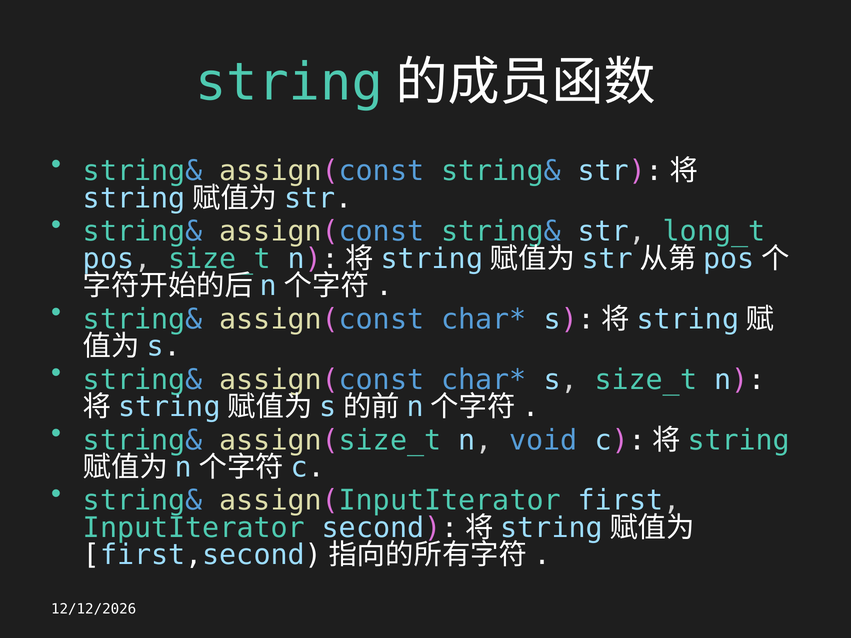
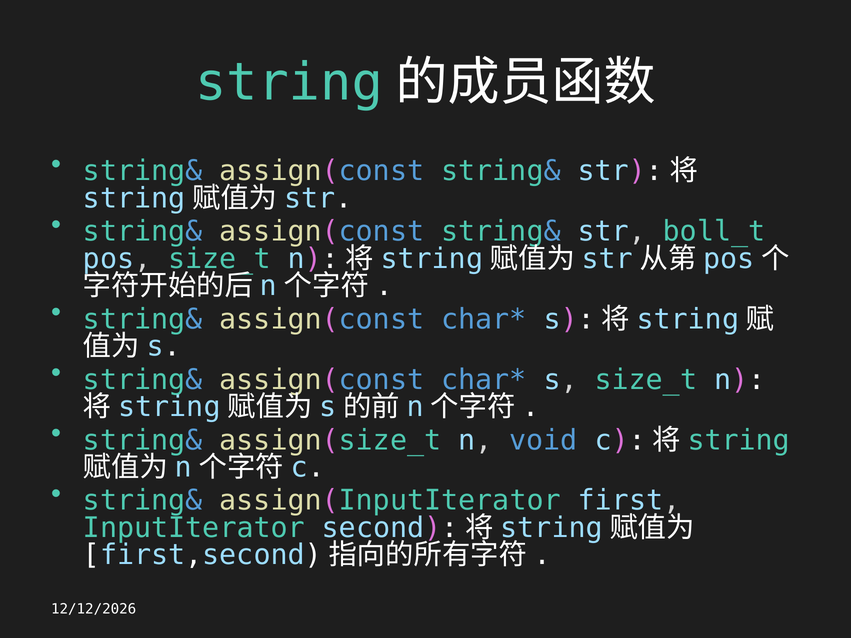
long_t: long_t -> boll_t
